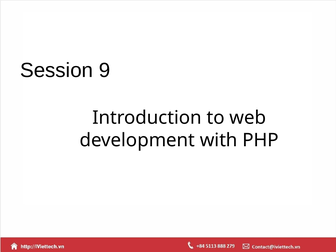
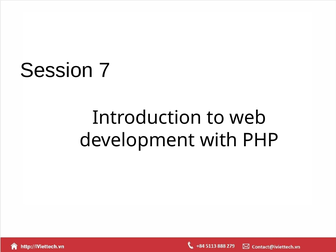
9: 9 -> 7
